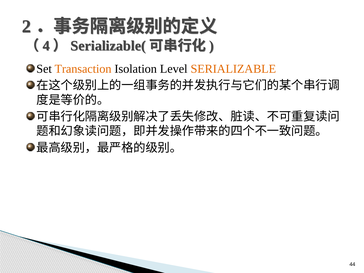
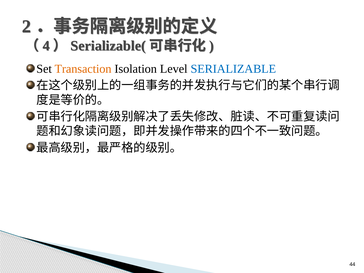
SERIALIZABLE colour: orange -> blue
